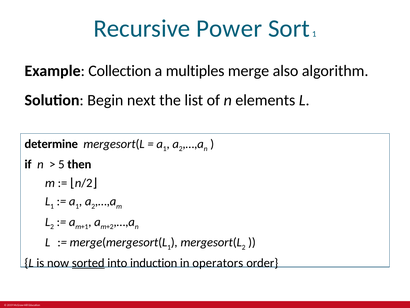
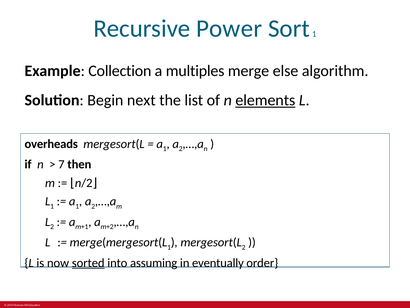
also: also -> else
elements underline: none -> present
determine: determine -> overheads
5: 5 -> 7
induction: induction -> assuming
operators: operators -> eventually
